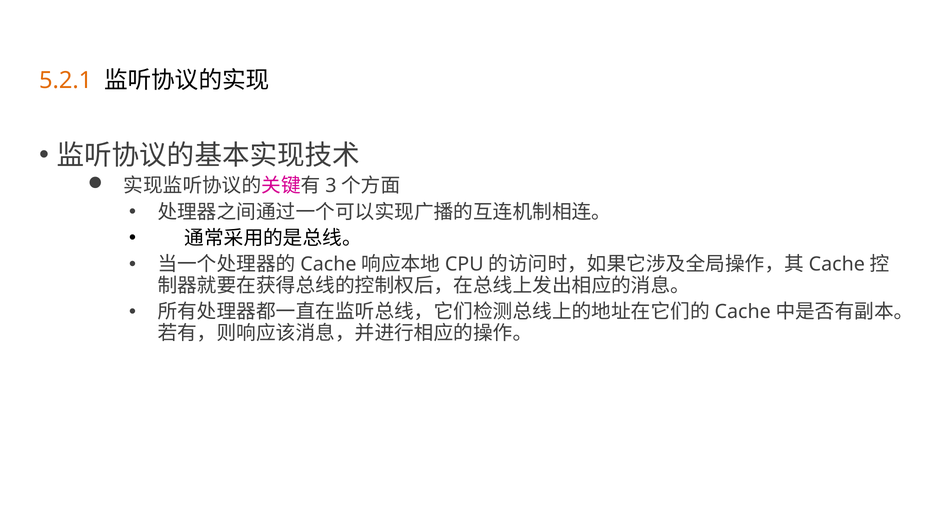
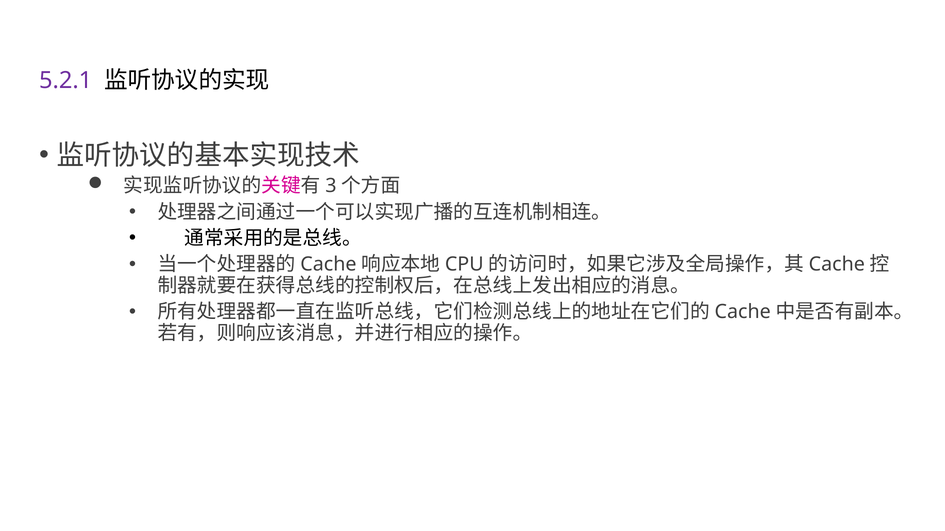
5.2.1 colour: orange -> purple
